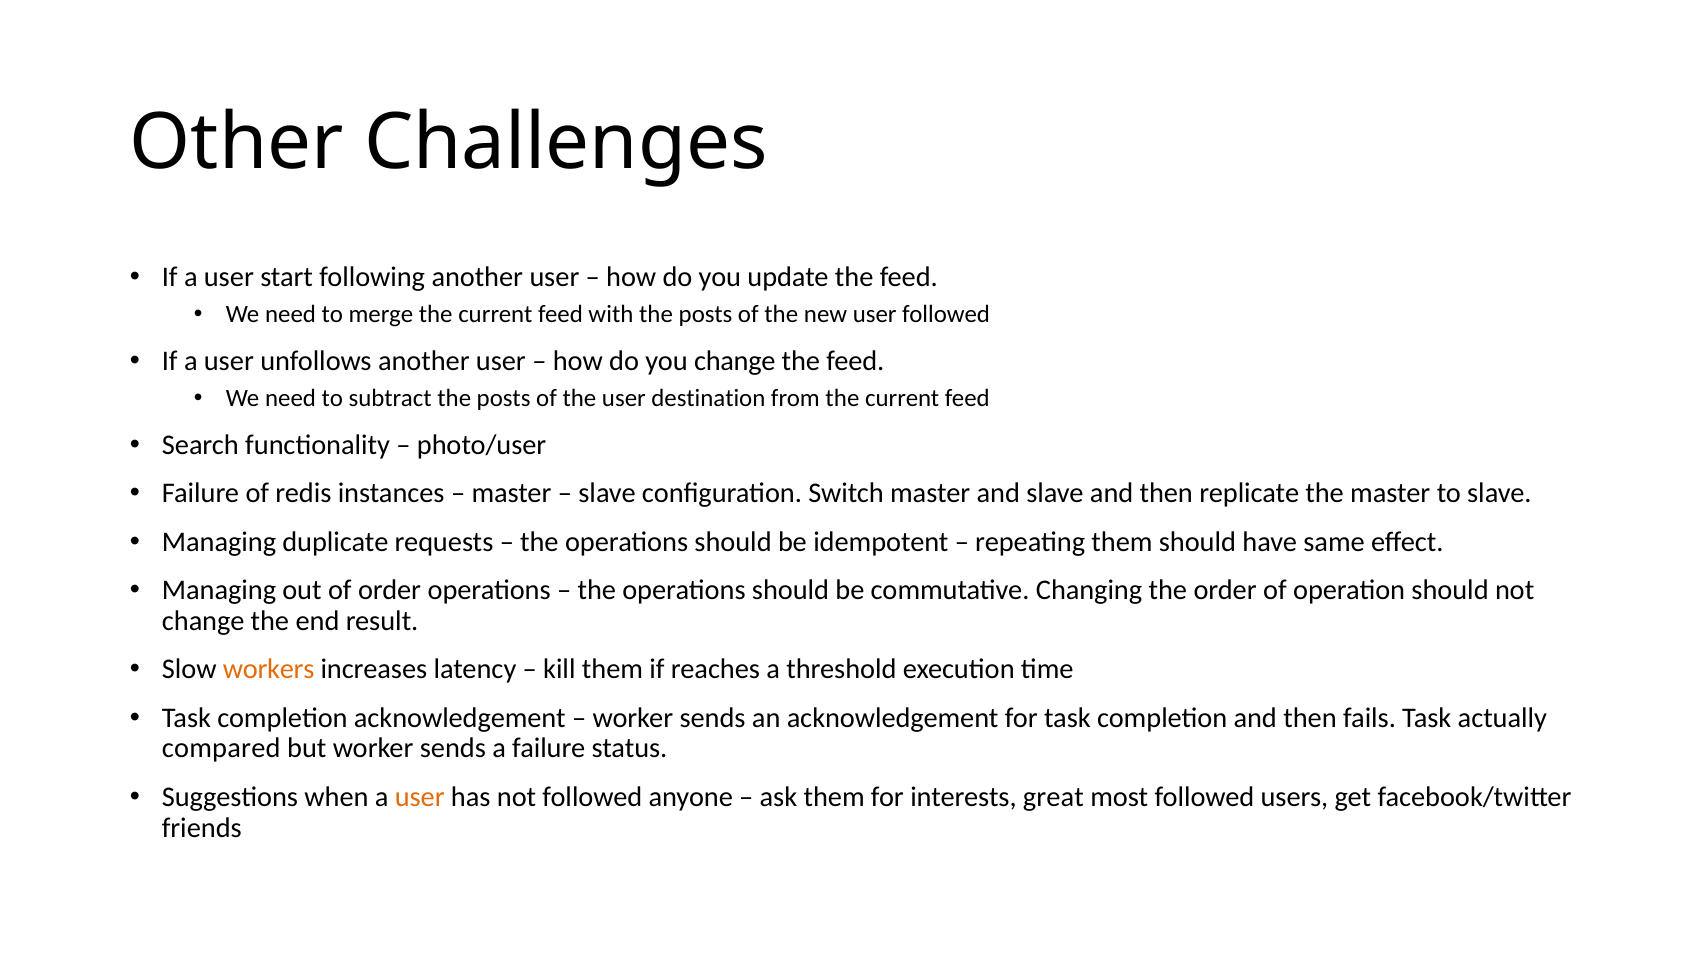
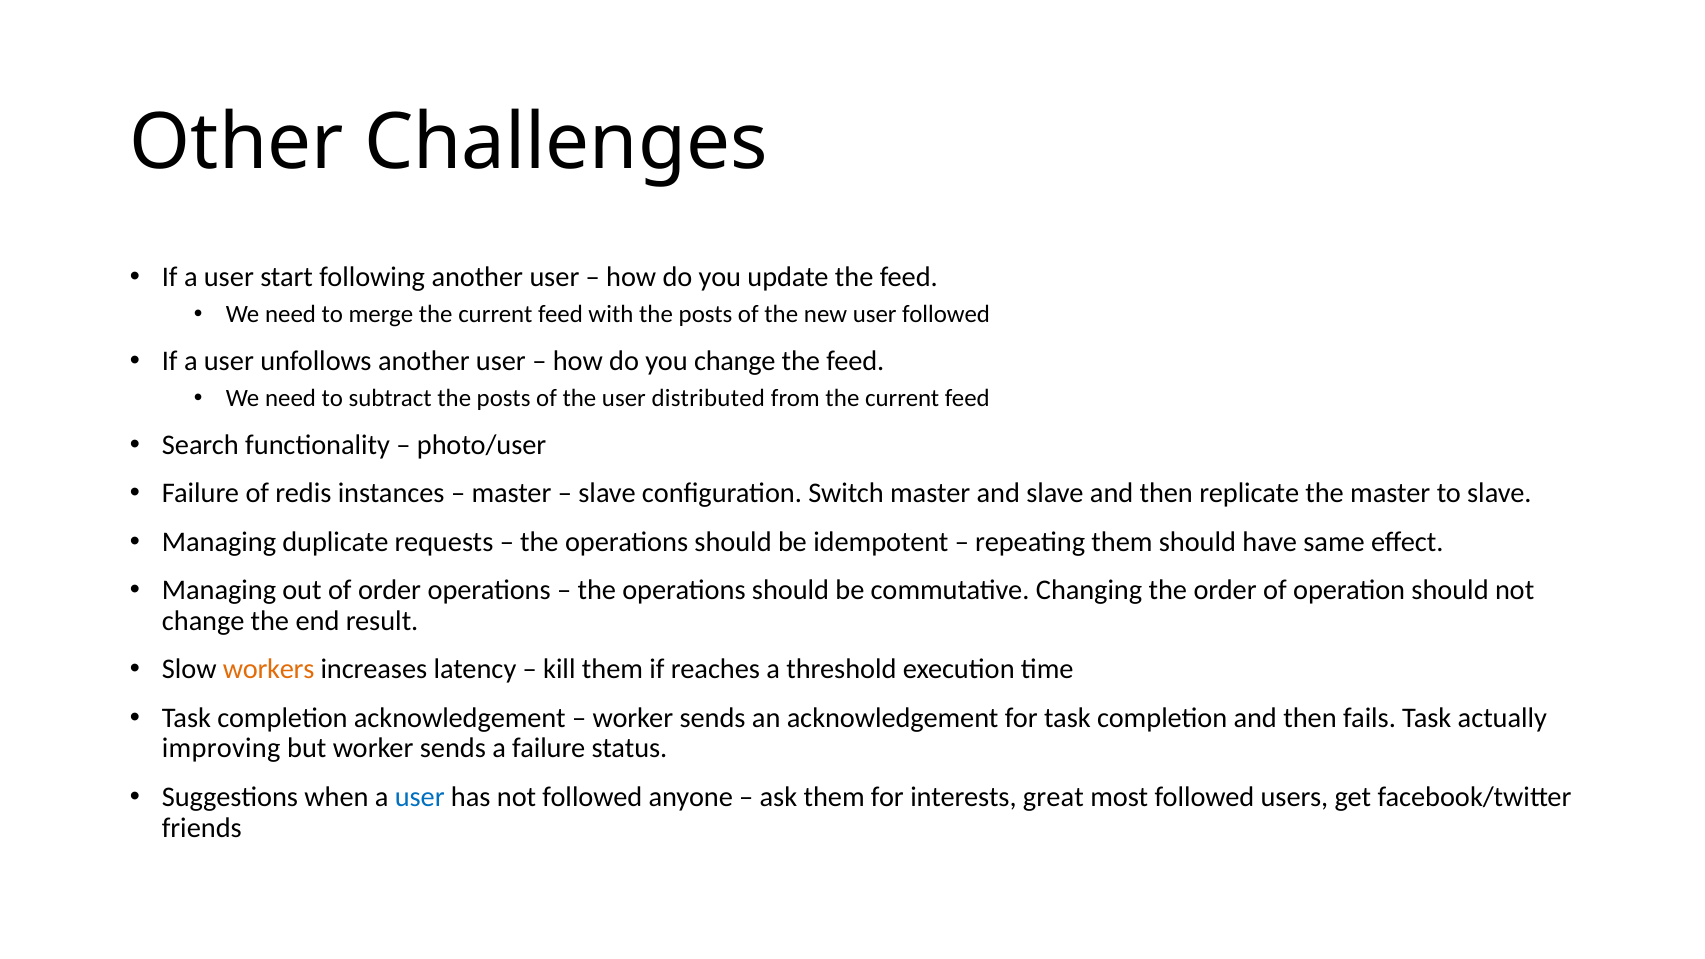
destination: destination -> distributed
compared: compared -> improving
user at (420, 797) colour: orange -> blue
